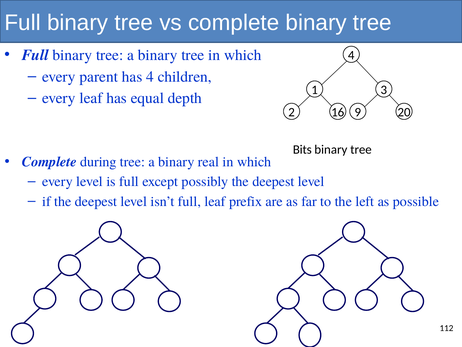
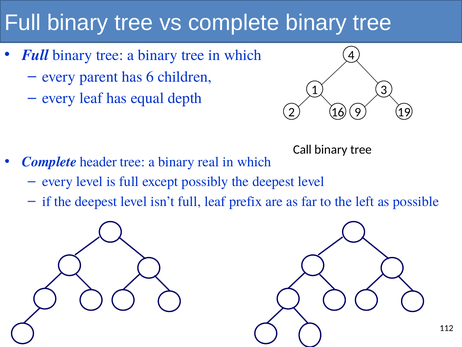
has 4: 4 -> 6
20: 20 -> 19
Bits: Bits -> Call
during: during -> header
